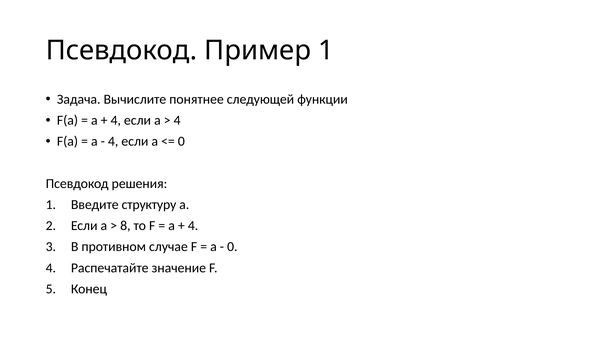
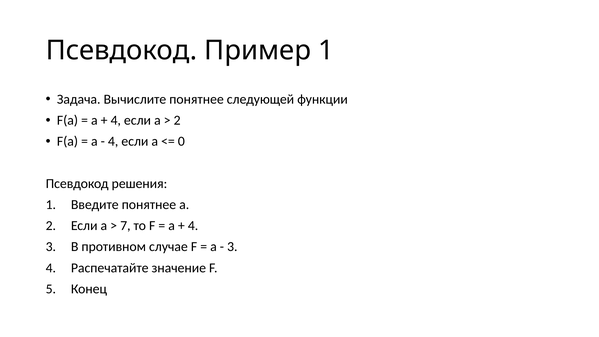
4 at (177, 120): 4 -> 2
Введите структуру: структуру -> понятнее
8: 8 -> 7
0 at (232, 247): 0 -> 3
